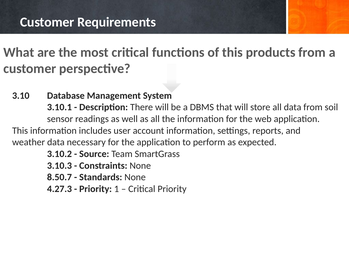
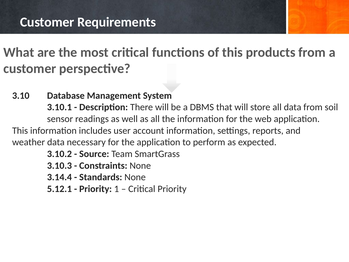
8.50.7: 8.50.7 -> 3.14.4
4.27.3: 4.27.3 -> 5.12.1
